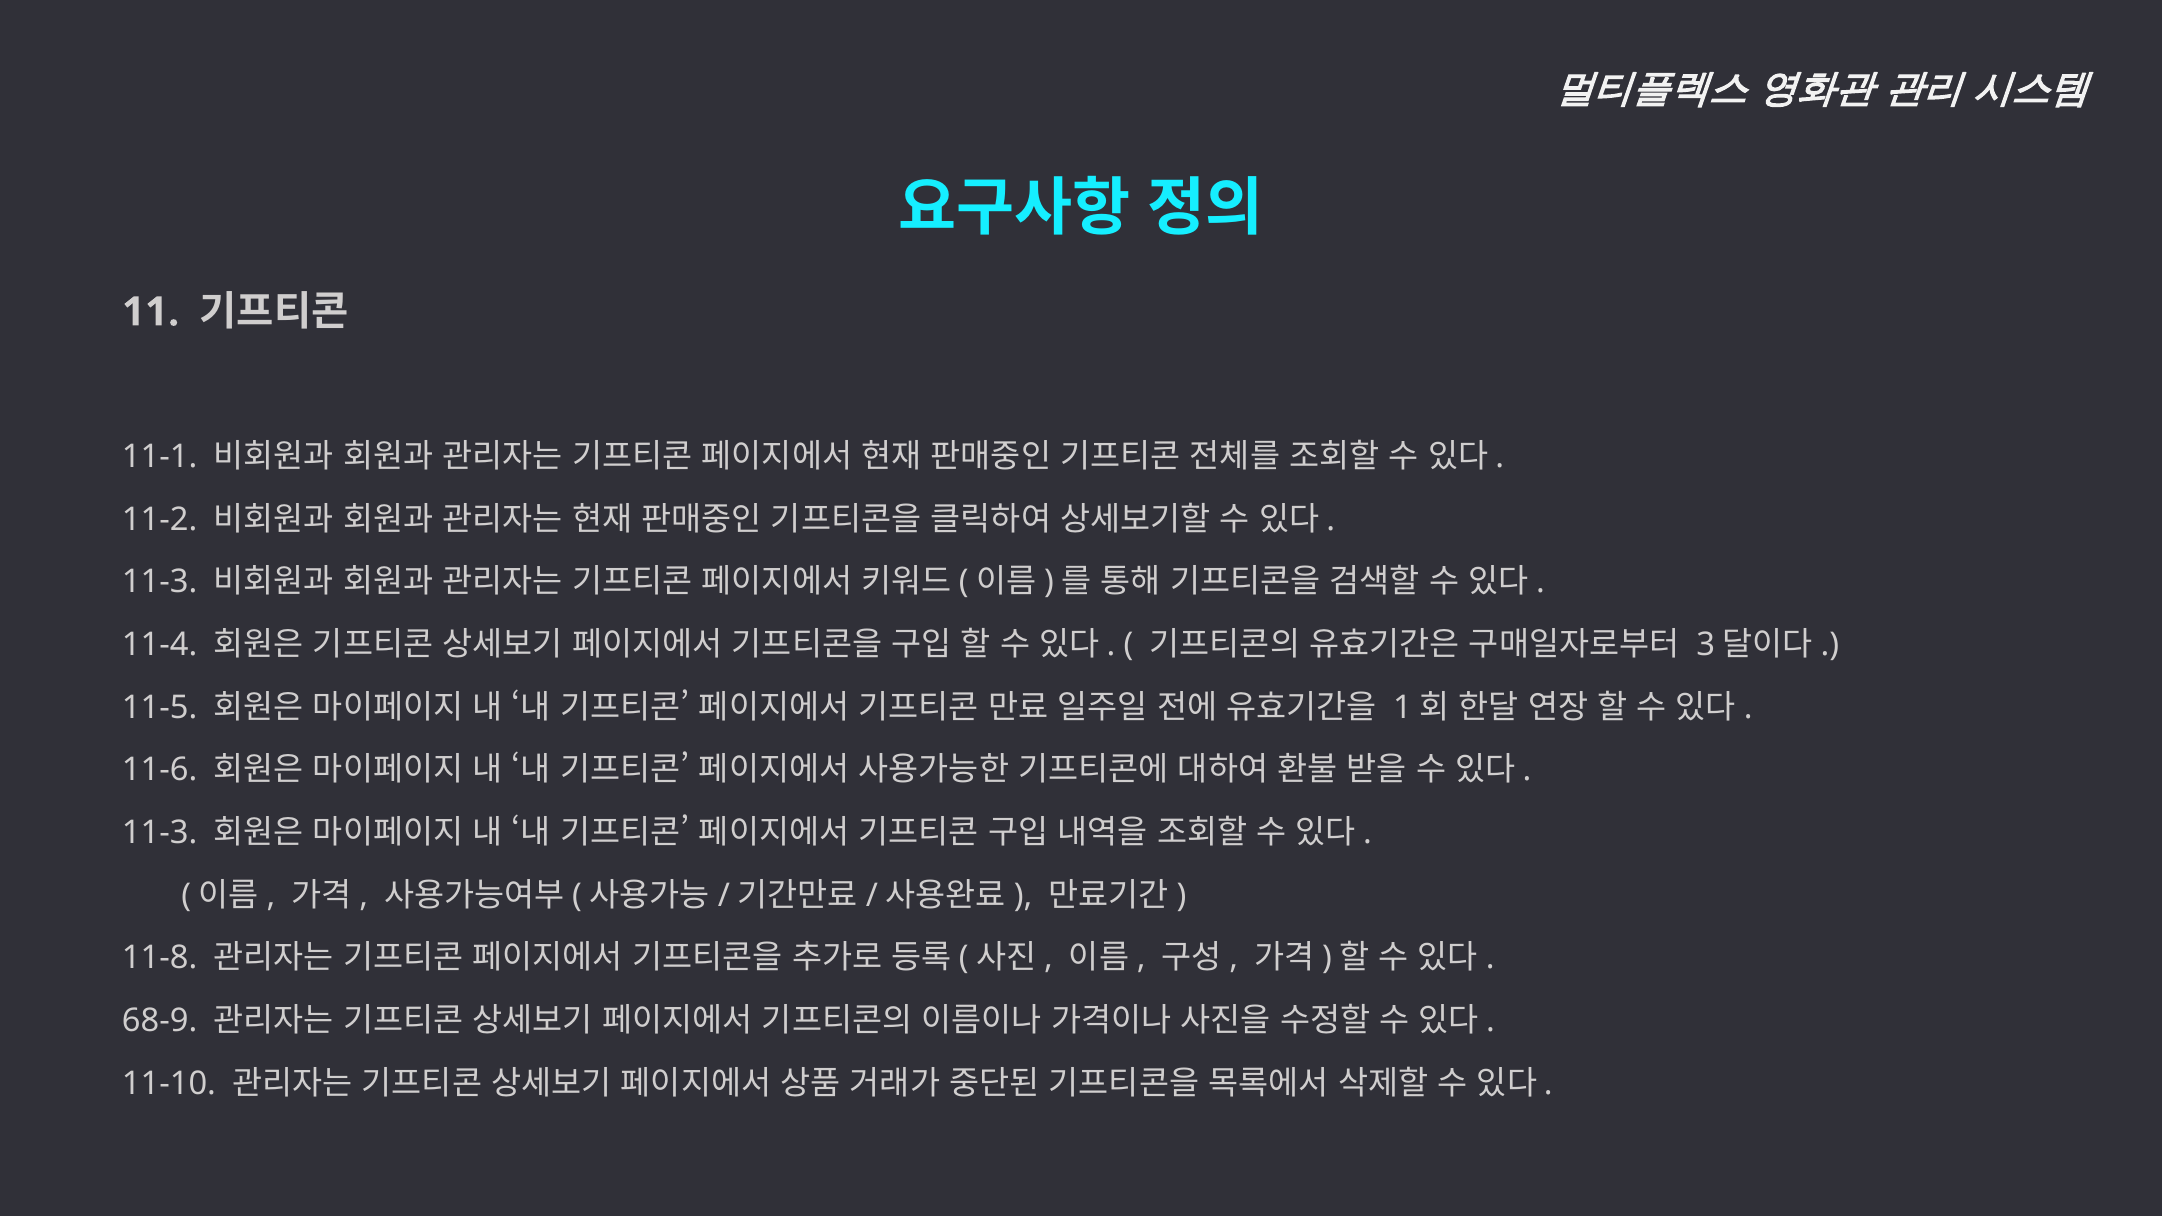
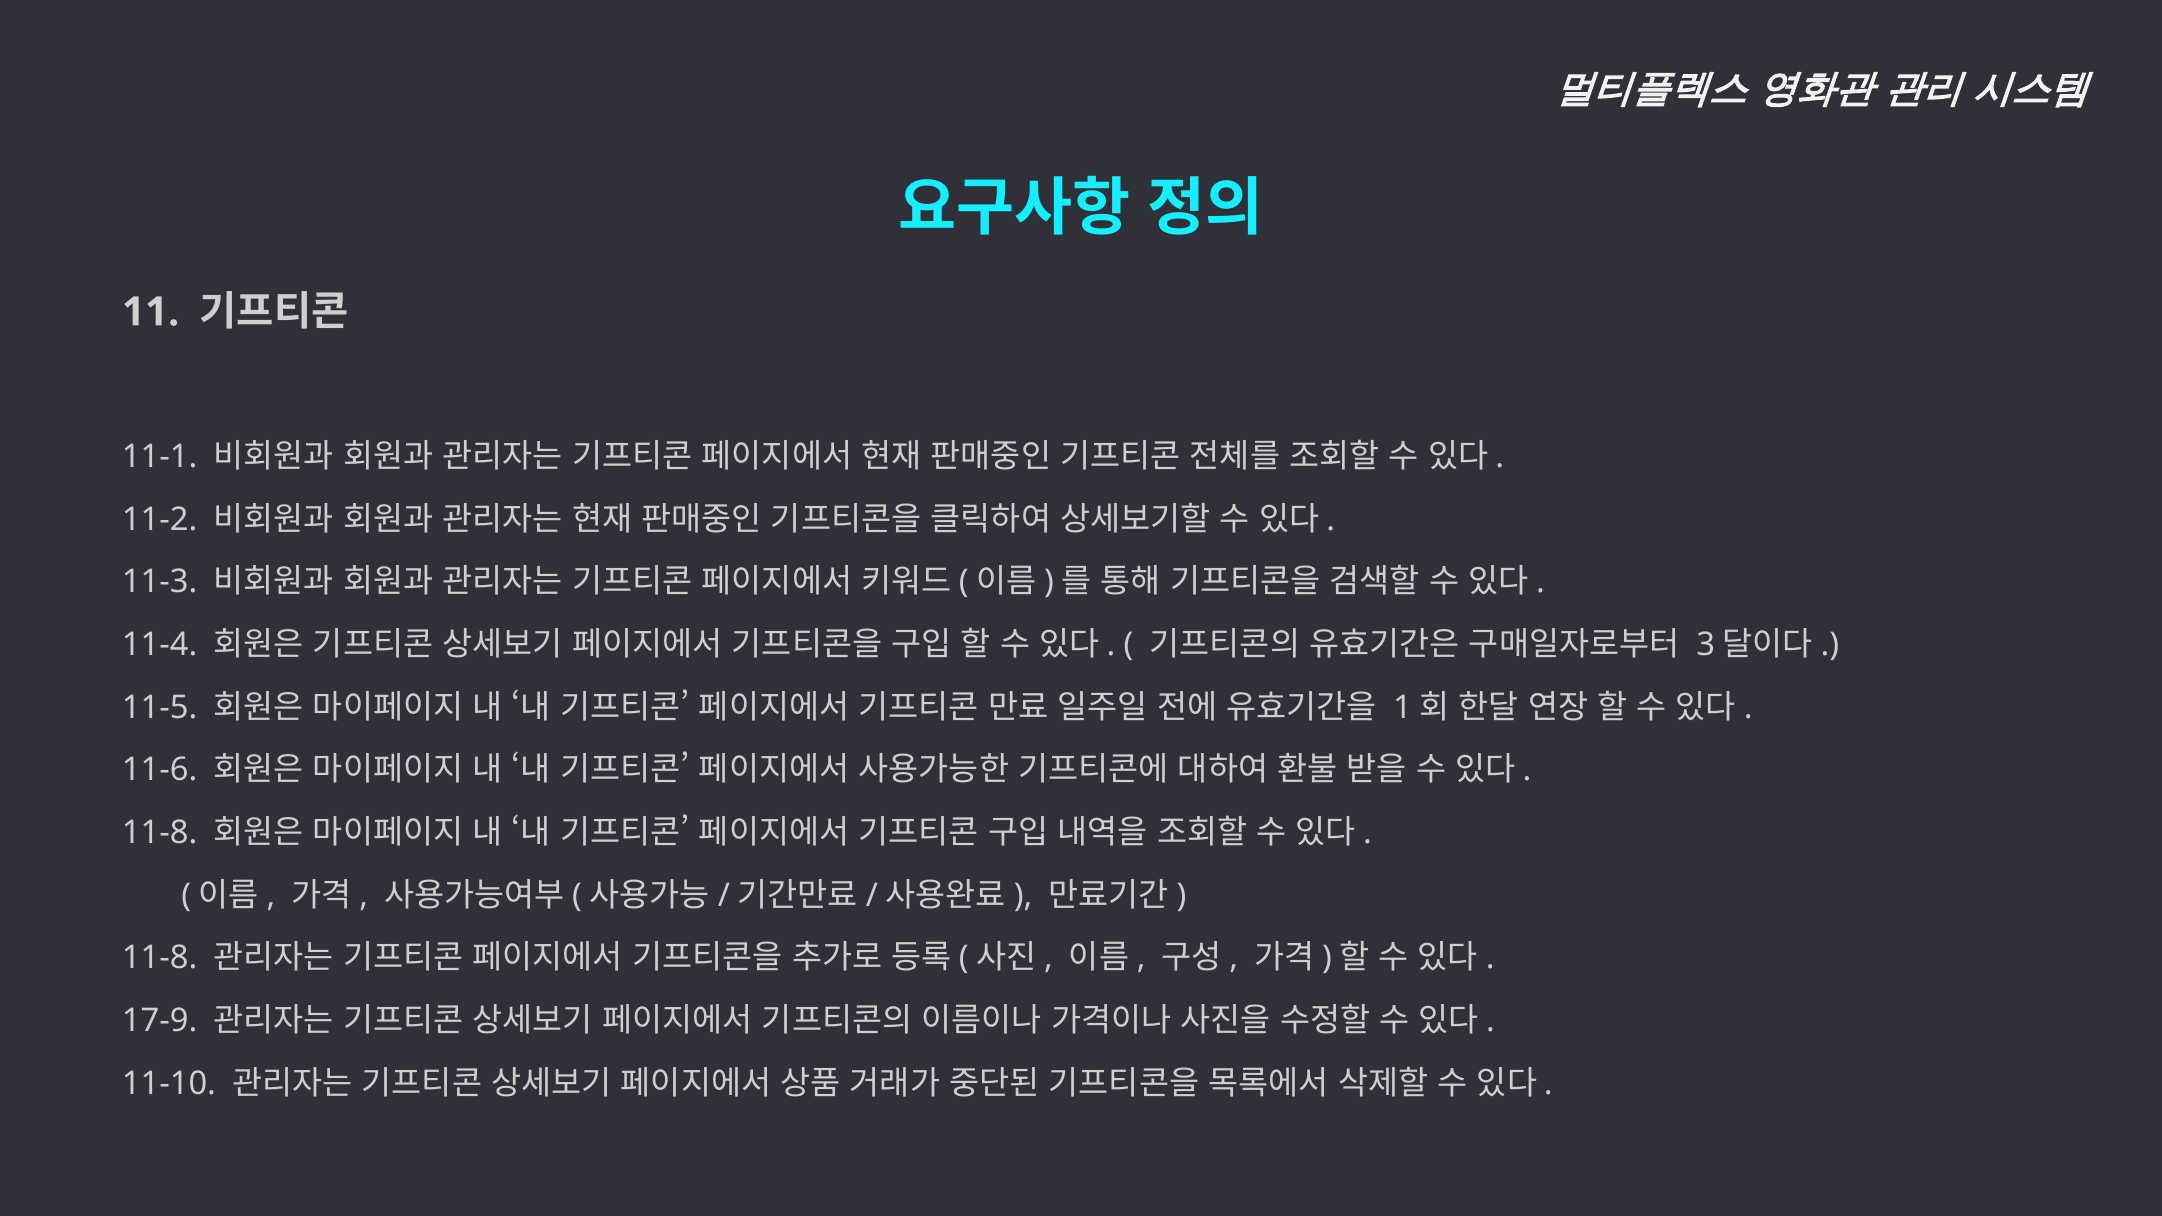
11-3 at (160, 833): 11-3 -> 11-8
68-9: 68-9 -> 17-9
